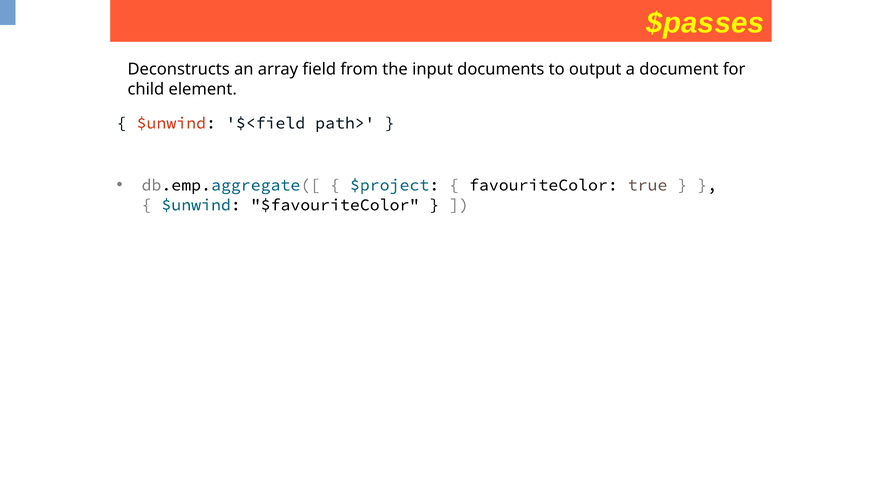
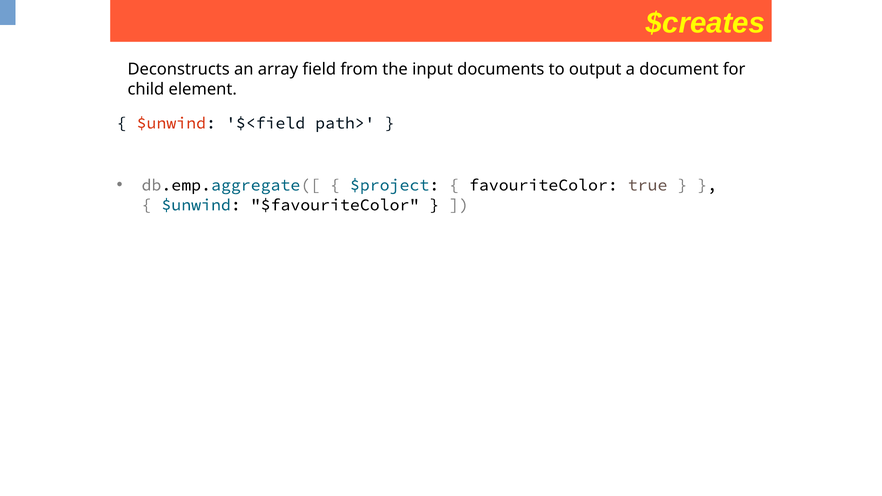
$passes: $passes -> $creates
